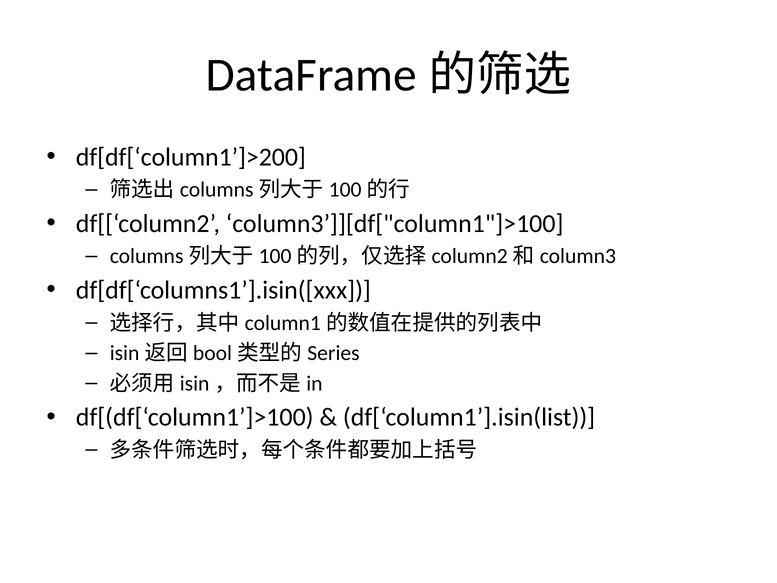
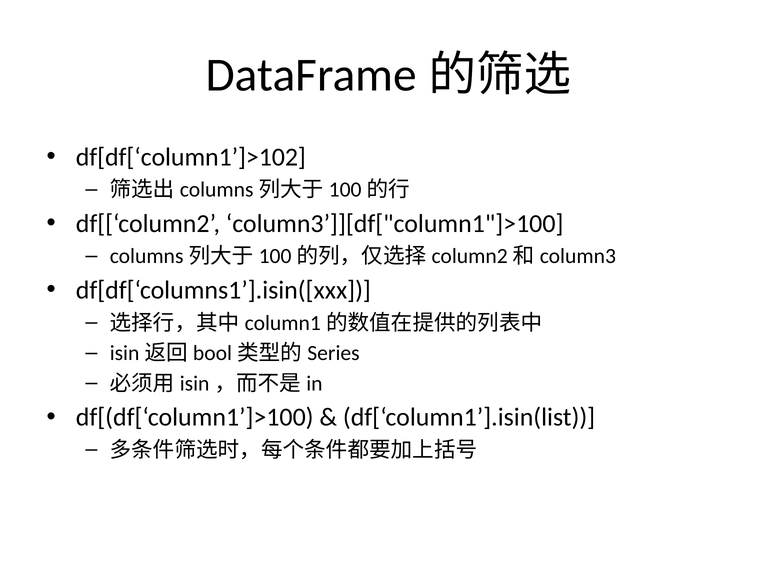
df[df[‘column1’]>200: df[df[‘column1’]>200 -> df[df[‘column1’]>102
